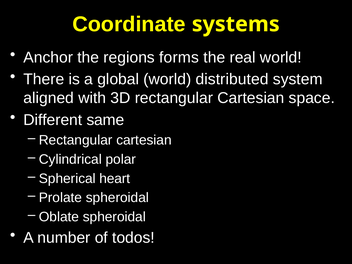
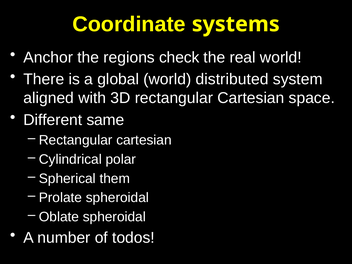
forms: forms -> check
heart: heart -> them
